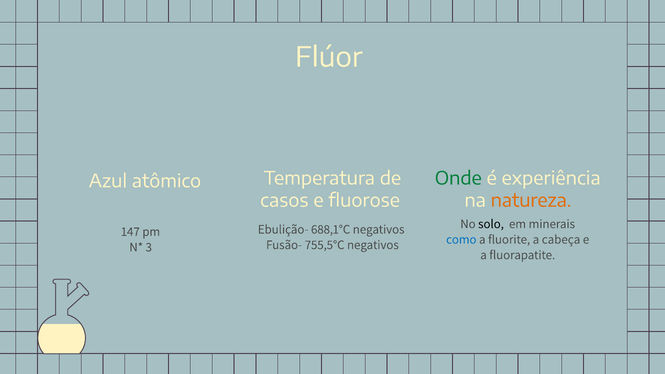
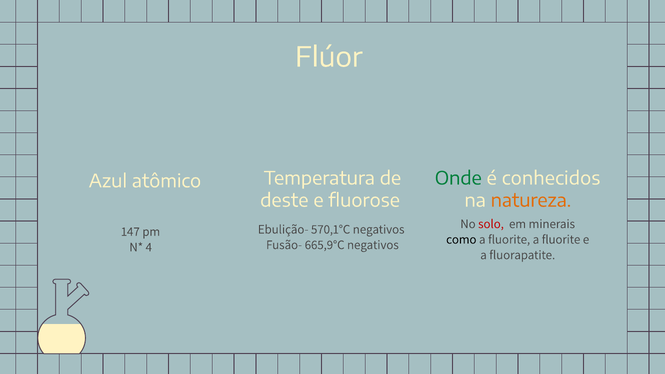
experiência: experiência -> conhecidos
casos: casos -> deste
solo colour: black -> red
688,1°C: 688,1°C -> 570,1°C
como colour: blue -> black
fluorite a cabeça: cabeça -> fluorite
755,5°C: 755,5°C -> 665,9°C
3: 3 -> 4
